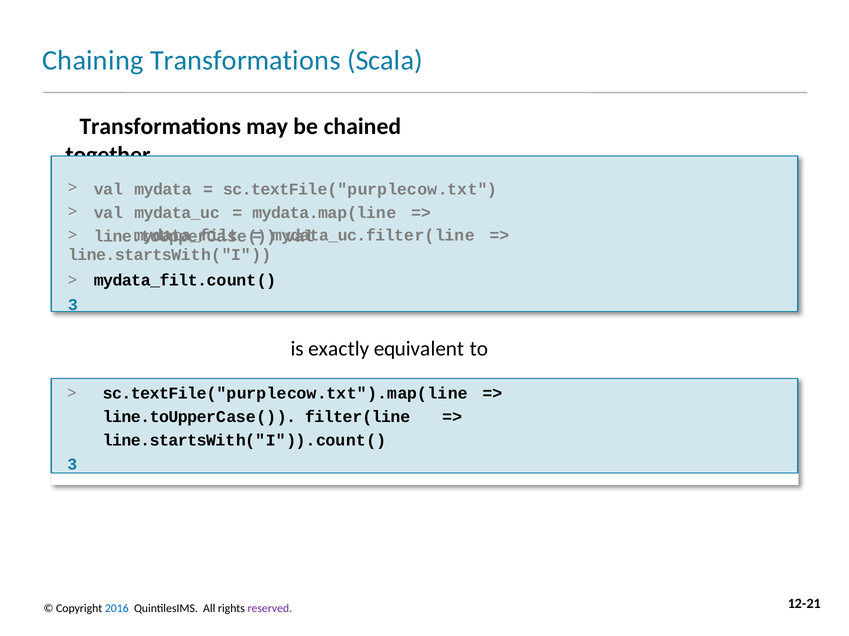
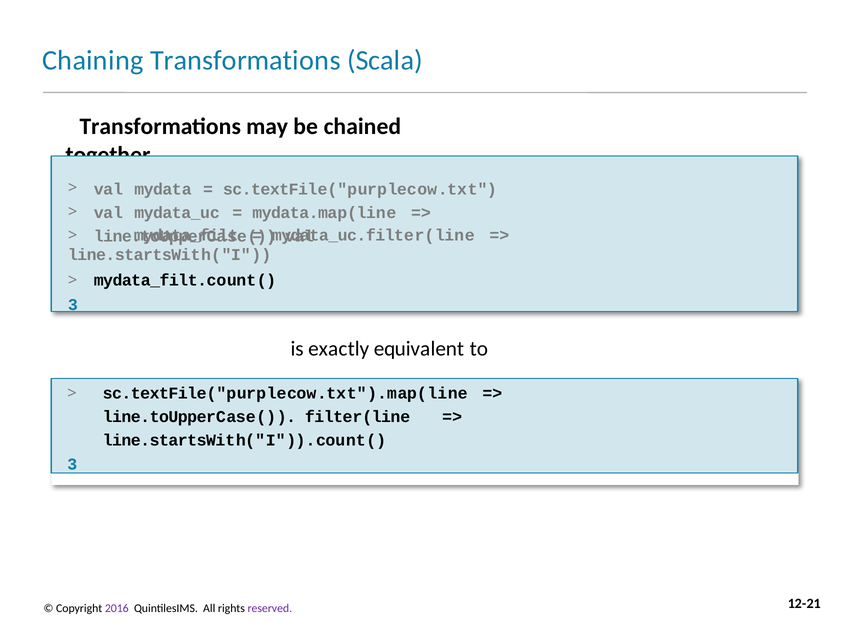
2016 colour: blue -> purple
